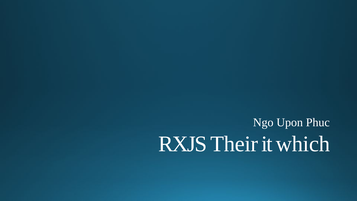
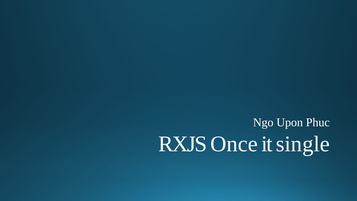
Their: Their -> Once
which: which -> single
